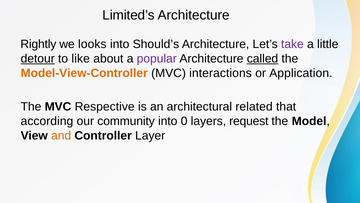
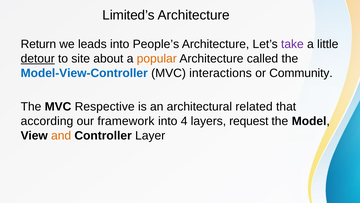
Rightly: Rightly -> Return
looks: looks -> leads
Should’s: Should’s -> People’s
like: like -> site
popular colour: purple -> orange
called underline: present -> none
Model-View-Controller colour: orange -> blue
Application: Application -> Community
community: community -> framework
0: 0 -> 4
